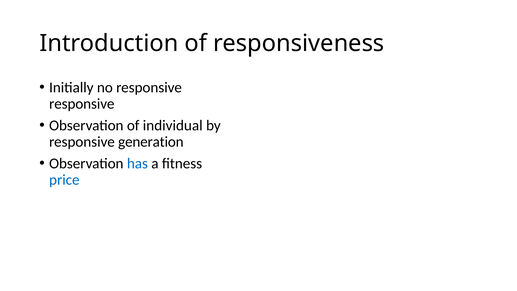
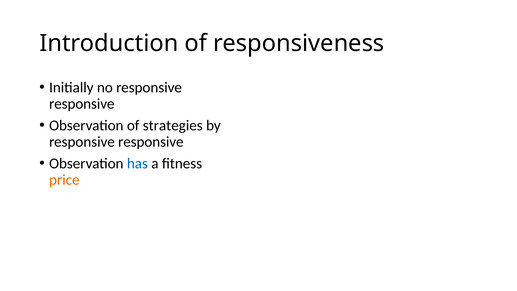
individual: individual -> strategies
generation at (151, 142): generation -> responsive
price colour: blue -> orange
